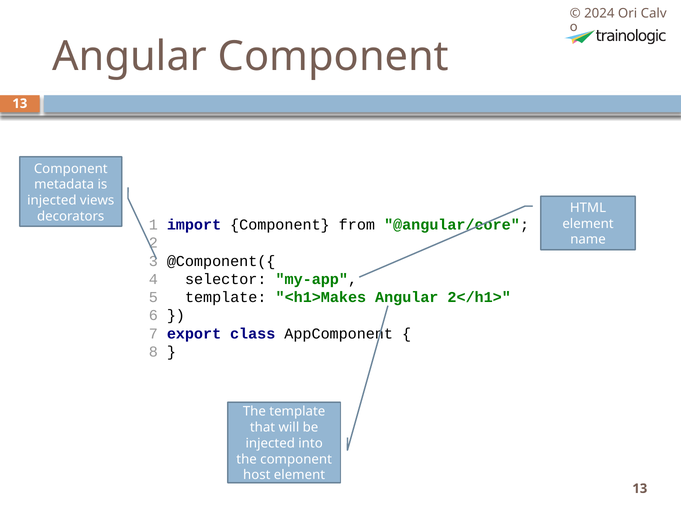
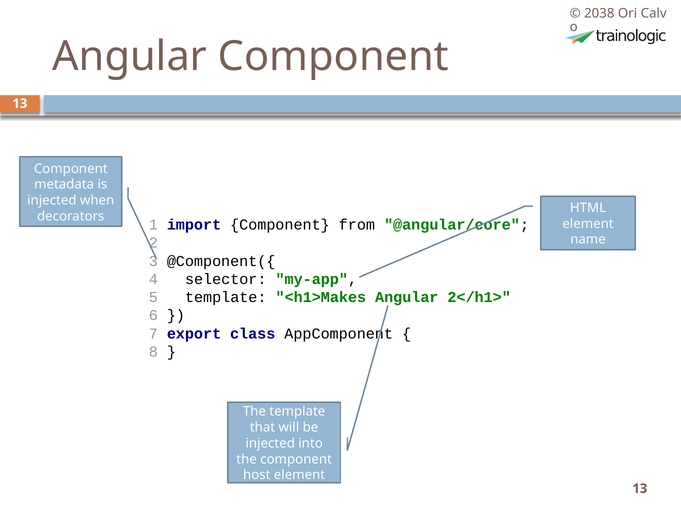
2024: 2024 -> 2038
views: views -> when
